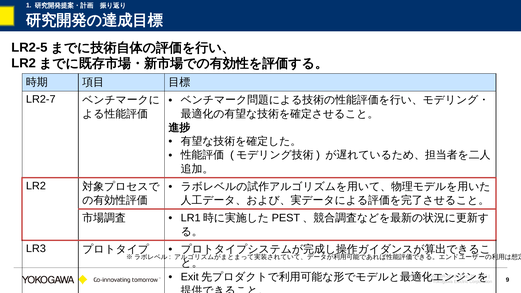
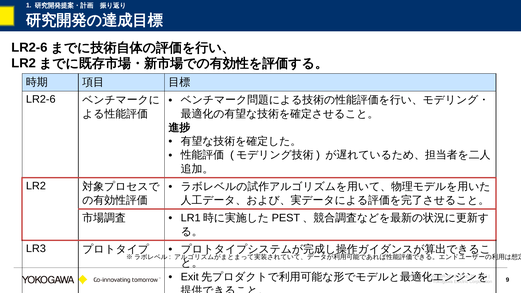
LR2-5 at (29, 48): LR2-5 -> LR2-6
LR2-7 at (41, 99): LR2-7 -> LR2-6
